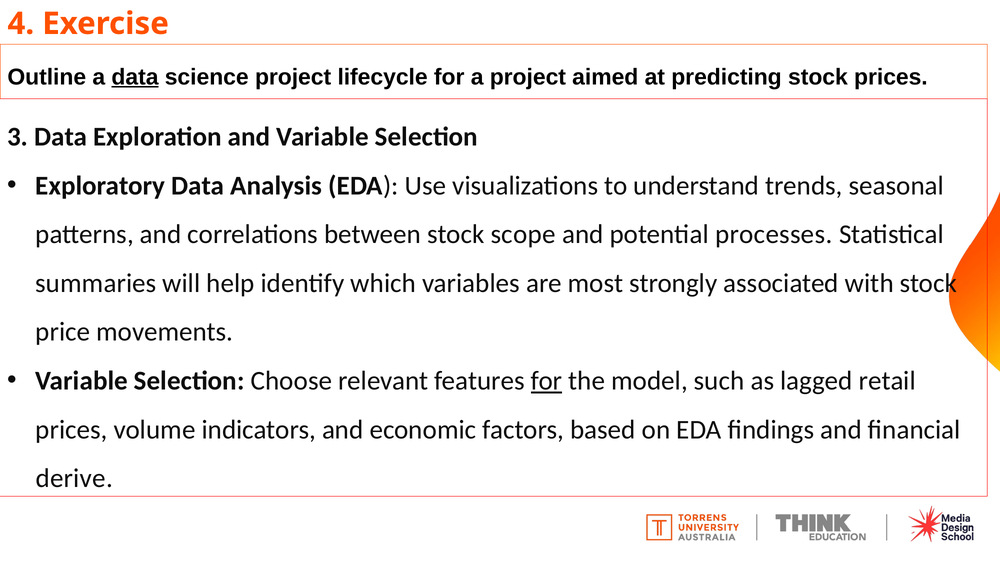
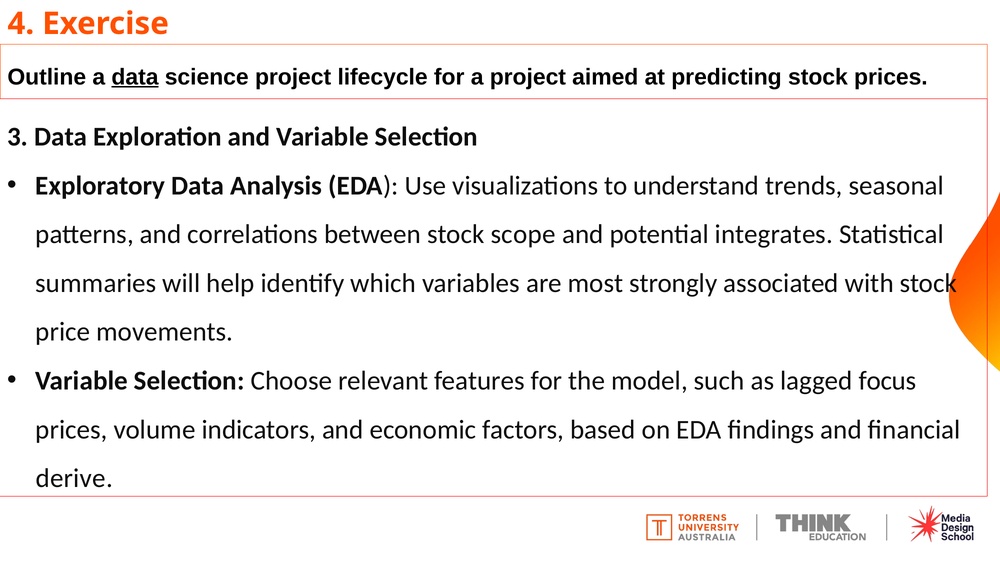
processes: processes -> integrates
for at (547, 380) underline: present -> none
retail: retail -> focus
